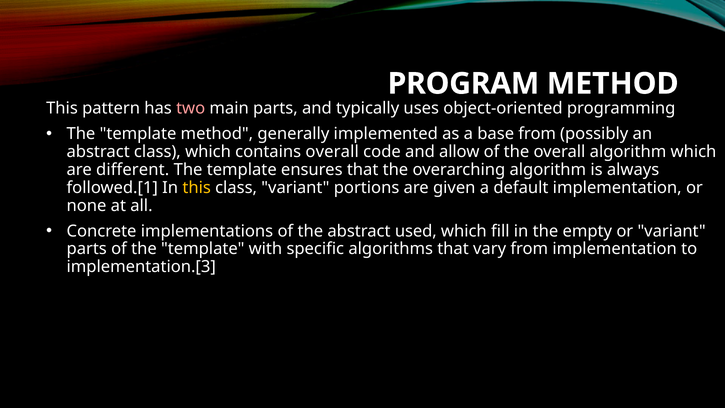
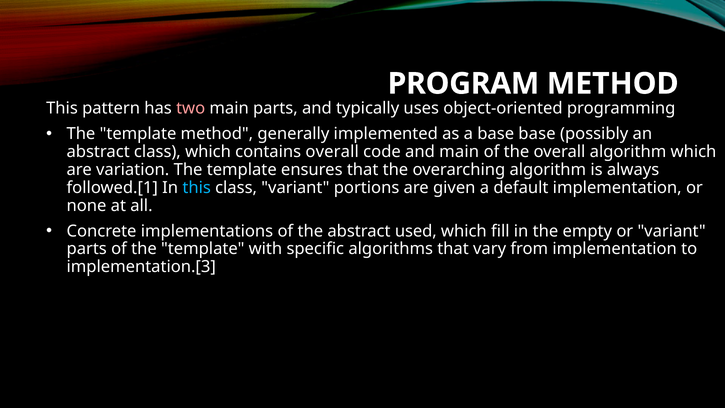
base from: from -> base
and allow: allow -> main
different: different -> variation
this at (197, 188) colour: yellow -> light blue
